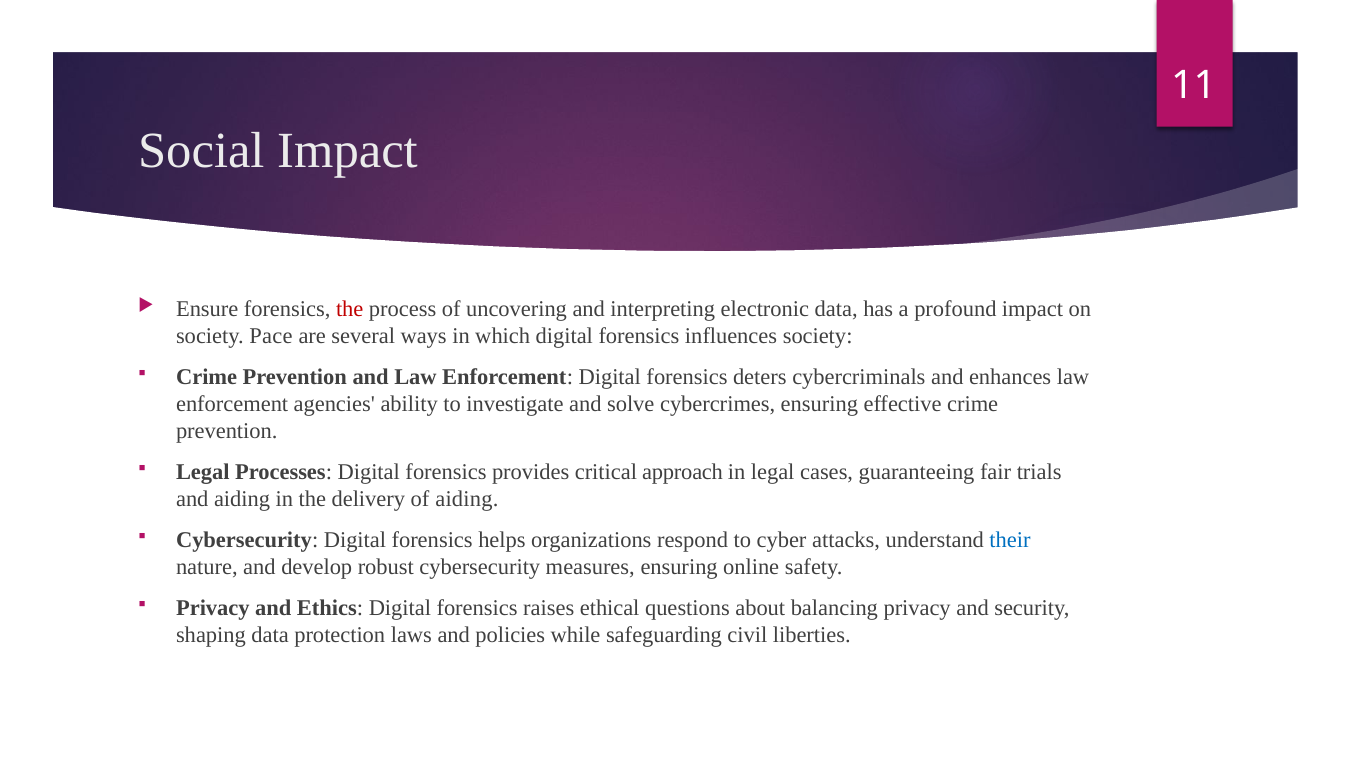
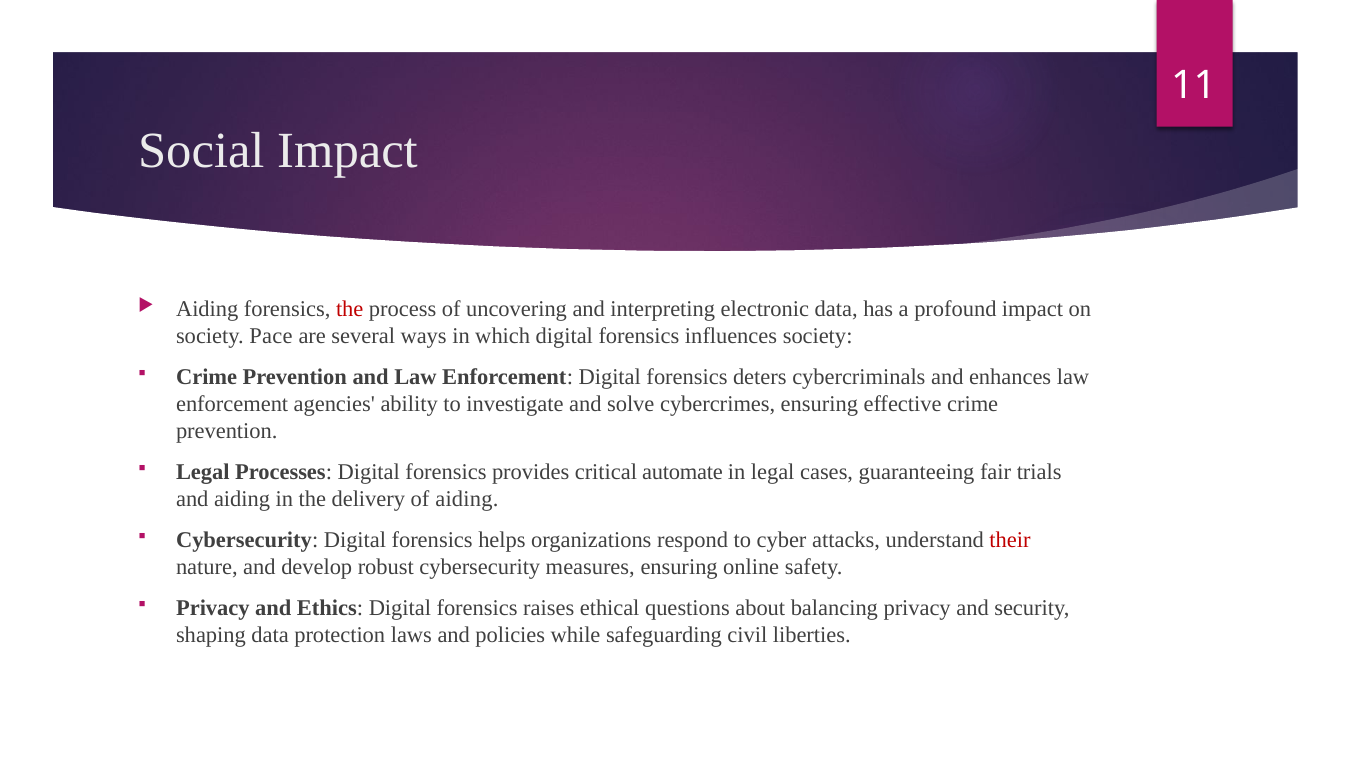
Ensure at (207, 309): Ensure -> Aiding
approach: approach -> automate
their colour: blue -> red
